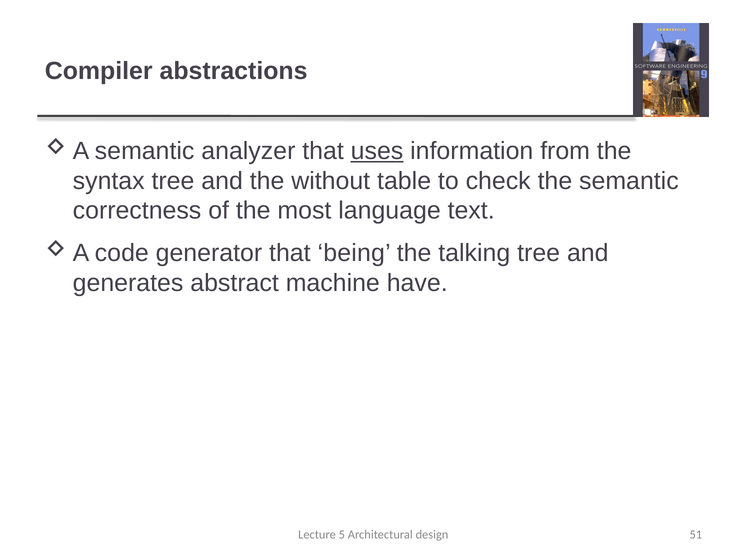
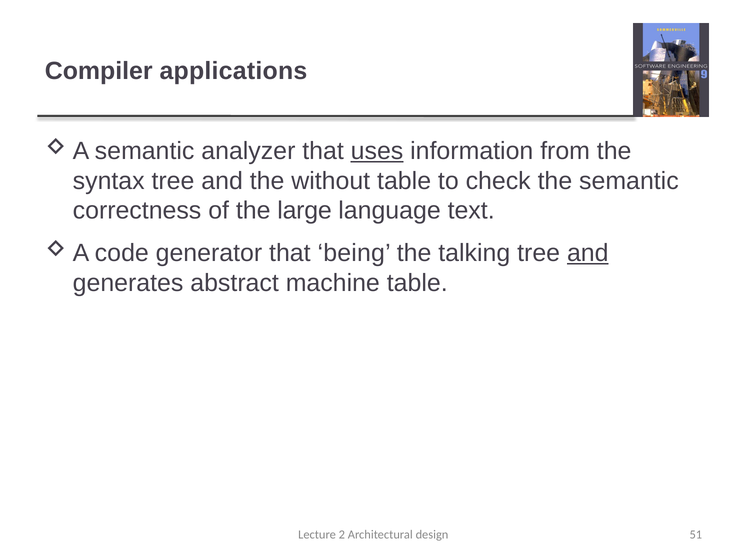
abstractions: abstractions -> applications
most: most -> large
and at (588, 253) underline: none -> present
machine have: have -> table
5: 5 -> 2
